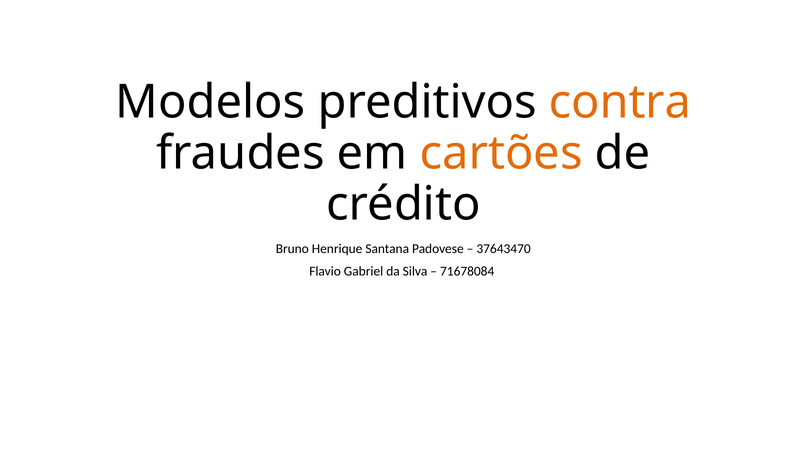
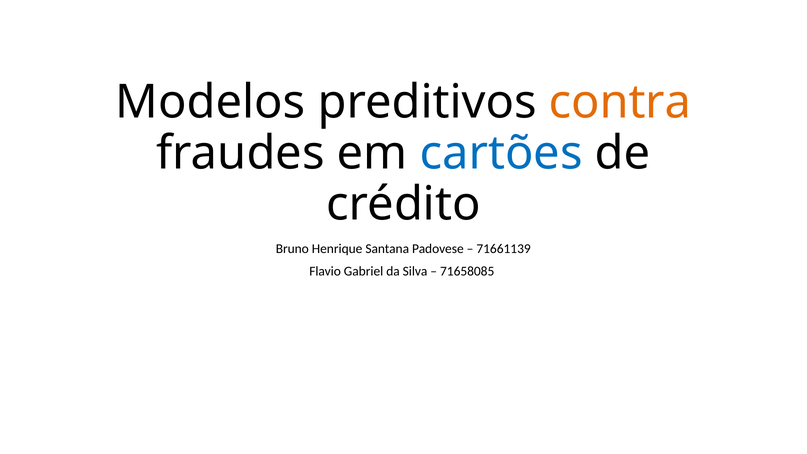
cartões colour: orange -> blue
37643470: 37643470 -> 71661139
71678084: 71678084 -> 71658085
